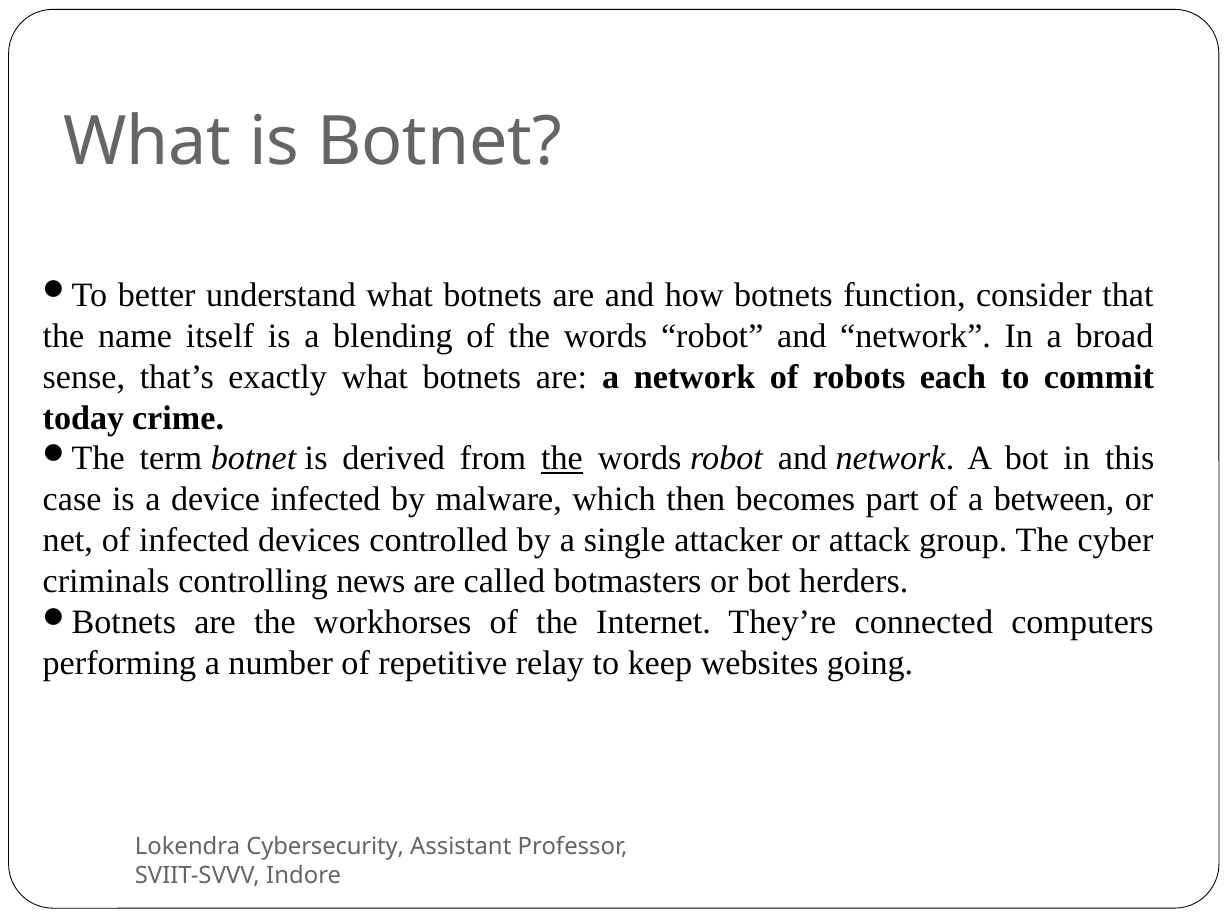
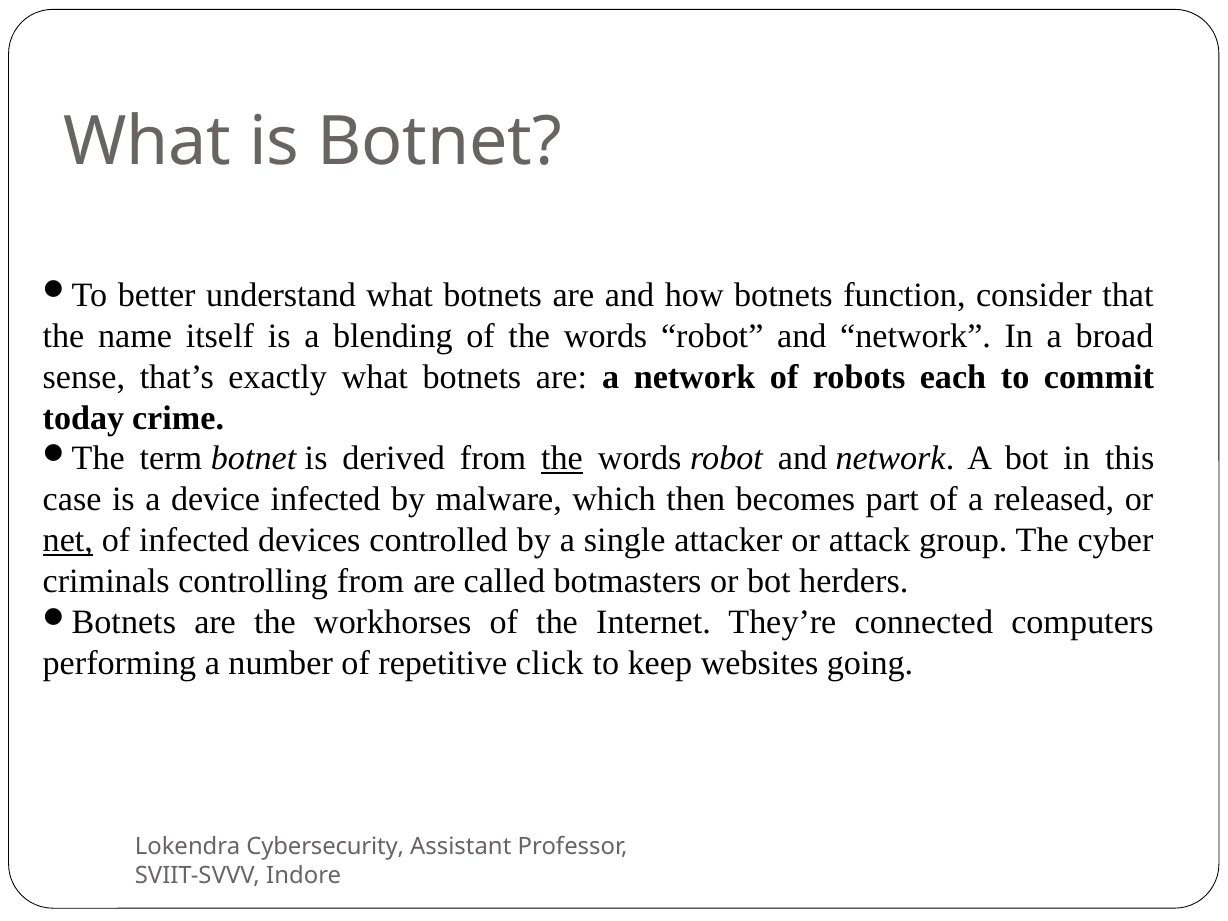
between: between -> released
net underline: none -> present
controlling news: news -> from
relay: relay -> click
